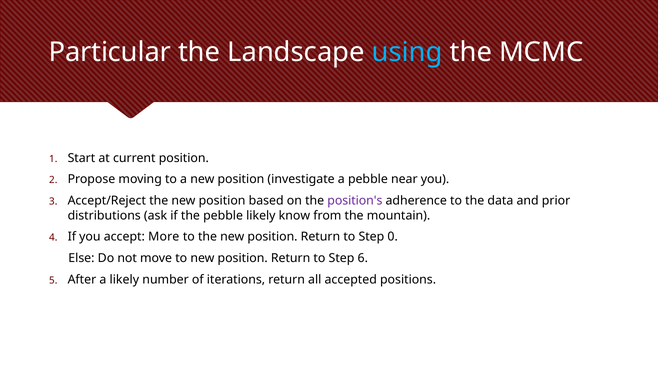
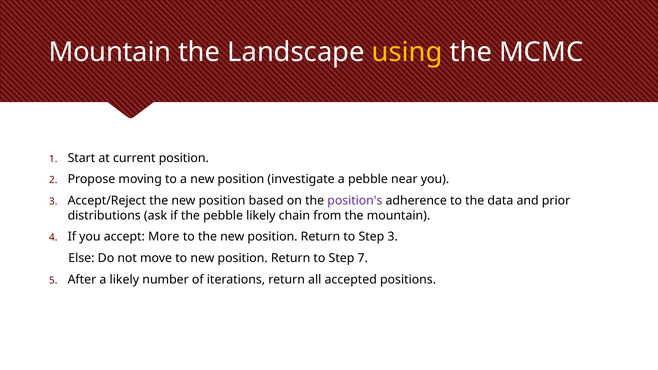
Particular at (110, 52): Particular -> Mountain
using colour: light blue -> yellow
know: know -> chain
Step 0: 0 -> 3
6: 6 -> 7
